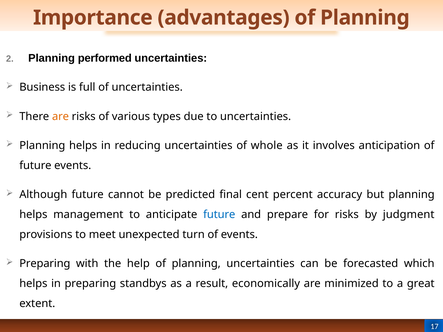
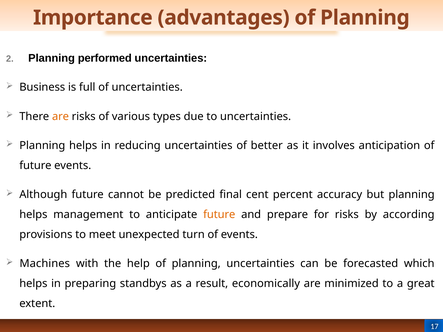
whole: whole -> better
future at (219, 215) colour: blue -> orange
judgment: judgment -> according
Preparing at (45, 264): Preparing -> Machines
